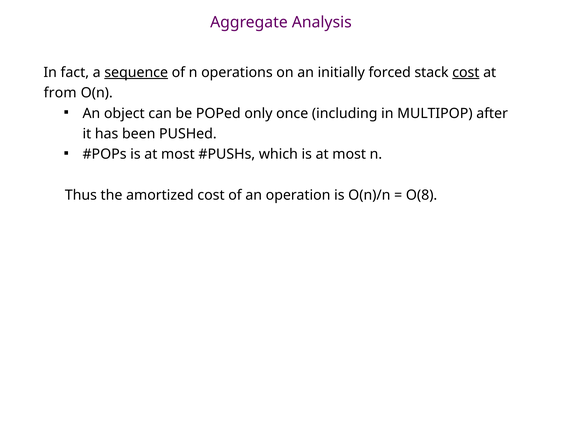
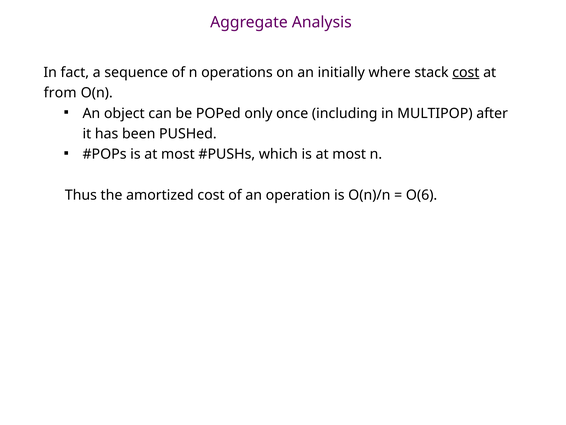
sequence underline: present -> none
forced: forced -> where
O(8: O(8 -> O(6
